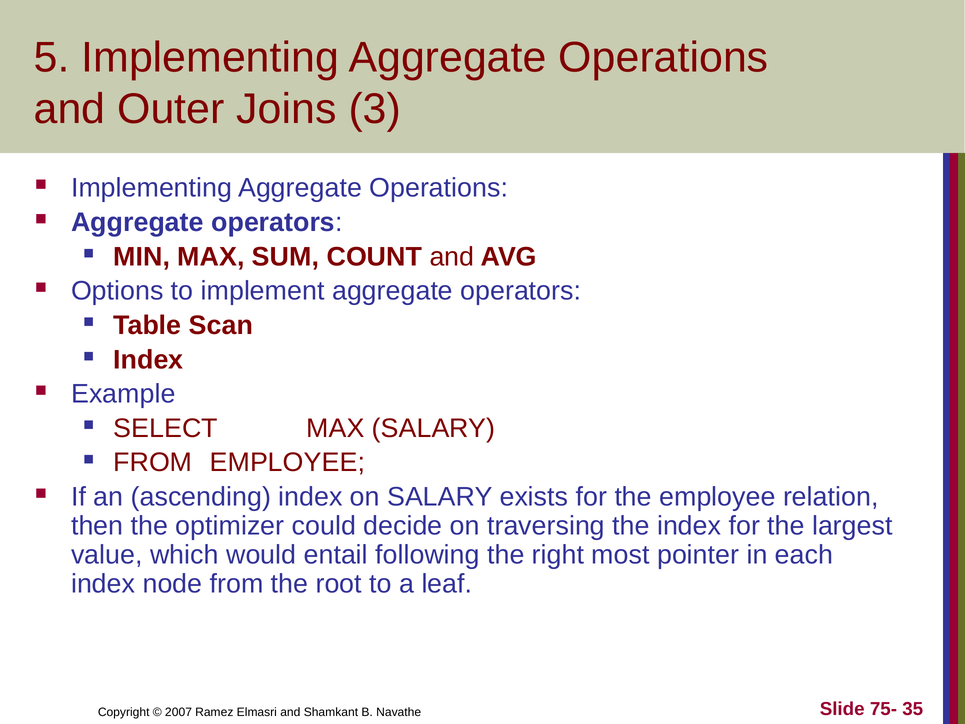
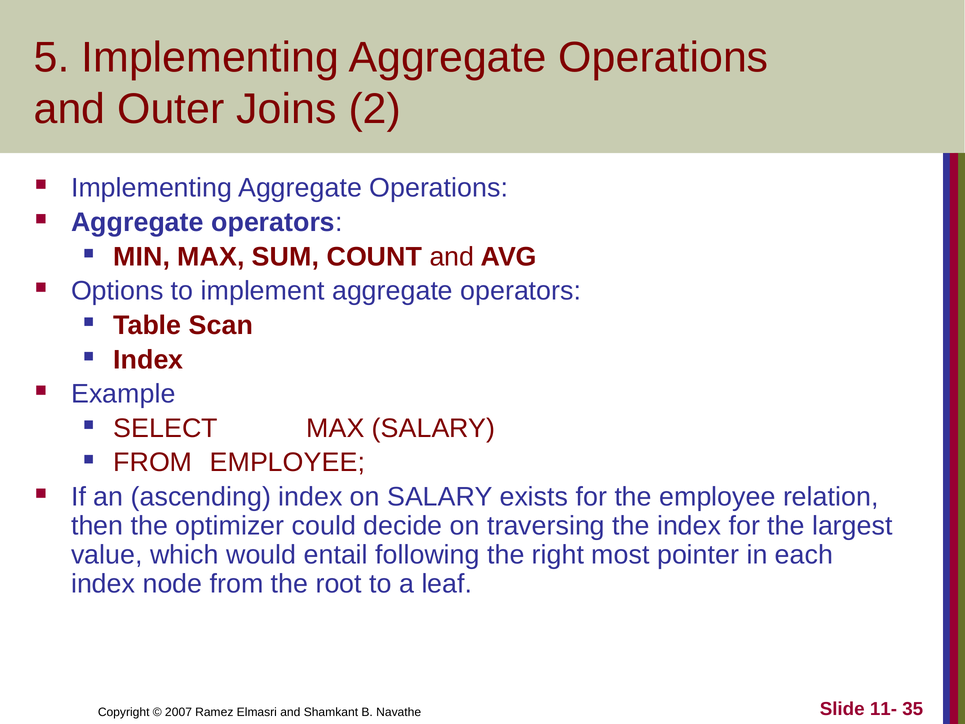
3: 3 -> 2
75-: 75- -> 11-
